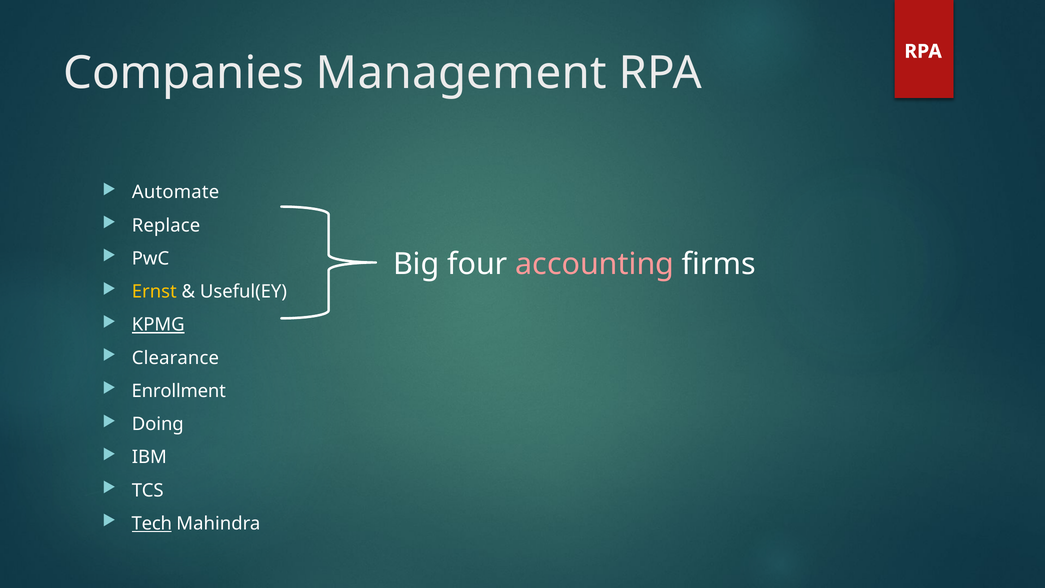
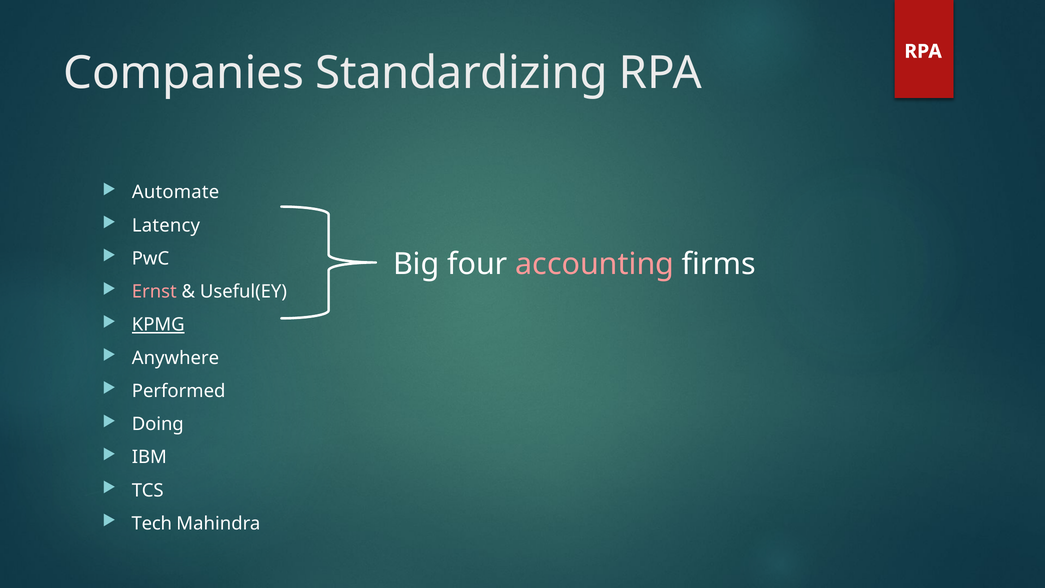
Management: Management -> Standardizing
Replace: Replace -> Latency
Ernst colour: yellow -> pink
Clearance: Clearance -> Anywhere
Enrollment: Enrollment -> Performed
Tech underline: present -> none
